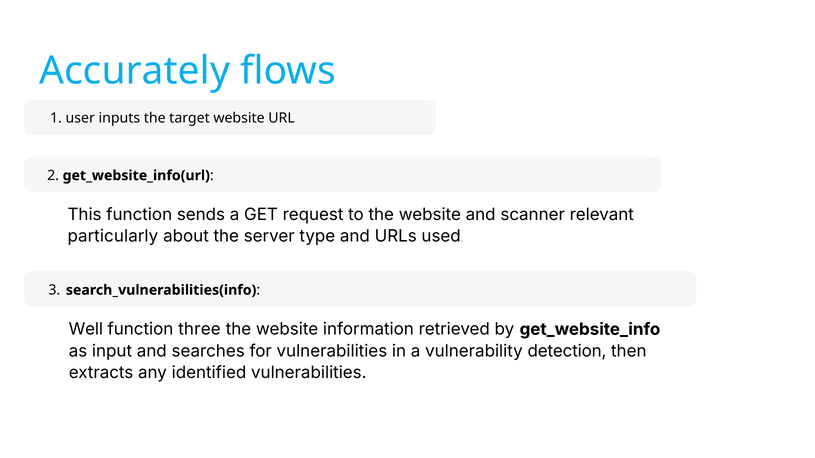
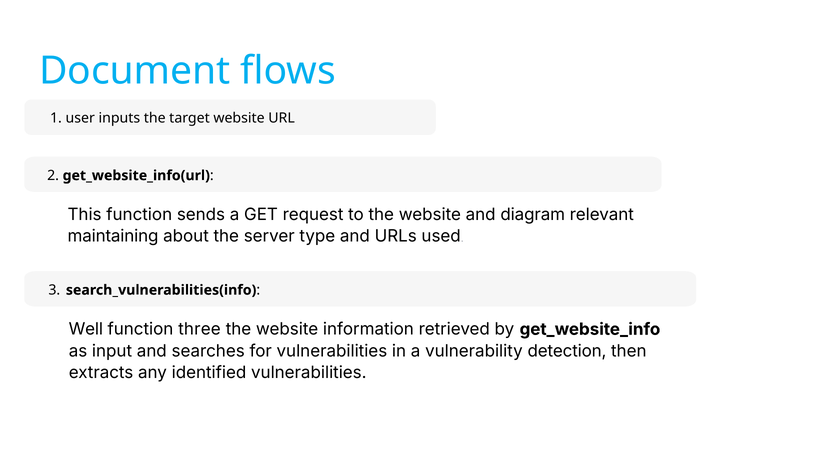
Accurately: Accurately -> Document
scanner: scanner -> diagram
particularly: particularly -> maintaining
